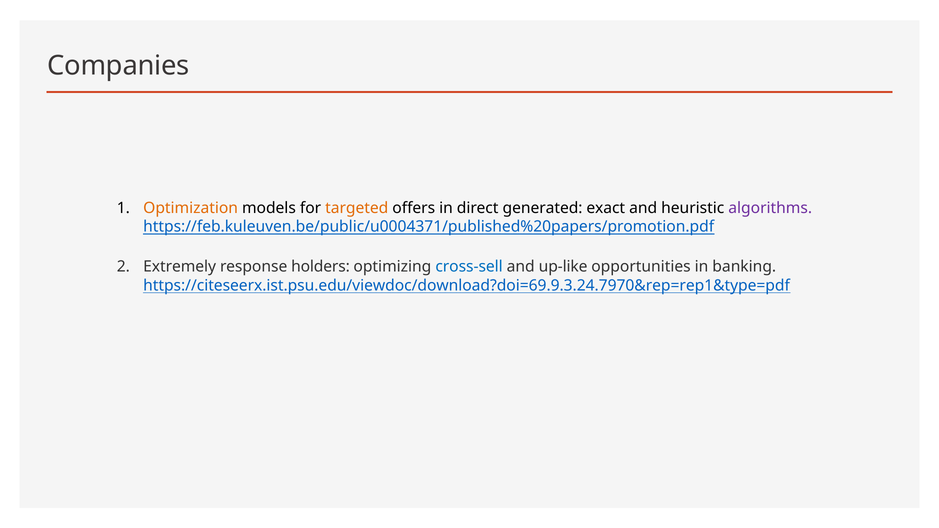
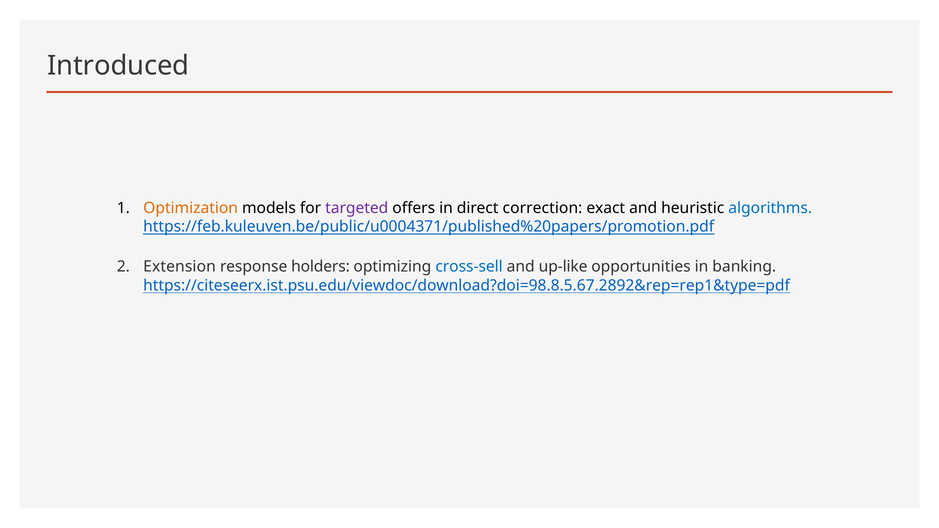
Companies: Companies -> Introduced
targeted colour: orange -> purple
generated: generated -> correction
algorithms colour: purple -> blue
Extremely: Extremely -> Extension
https://citeseerx.ist.psu.edu/viewdoc/download?doi=69.9.3.24.7970&rep=rep1&type=pdf: https://citeseerx.ist.psu.edu/viewdoc/download?doi=69.9.3.24.7970&rep=rep1&type=pdf -> https://citeseerx.ist.psu.edu/viewdoc/download?doi=98.8.5.67.2892&rep=rep1&type=pdf
